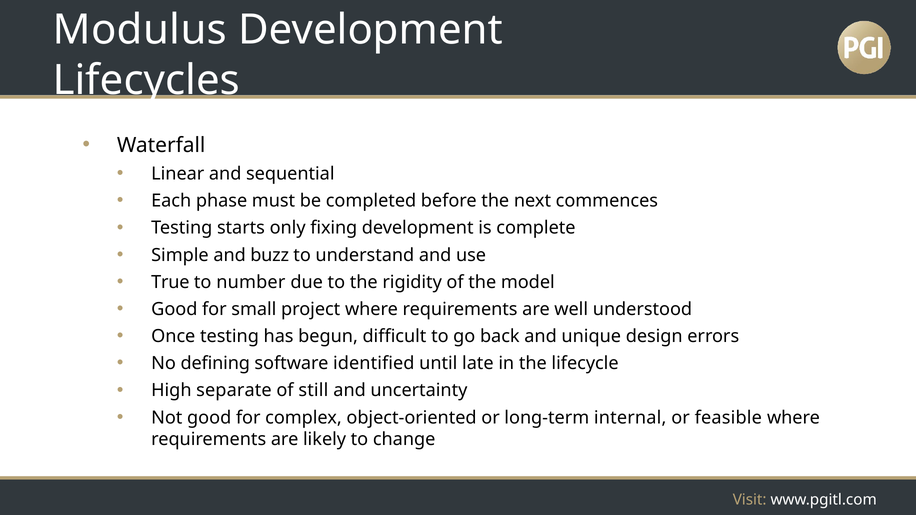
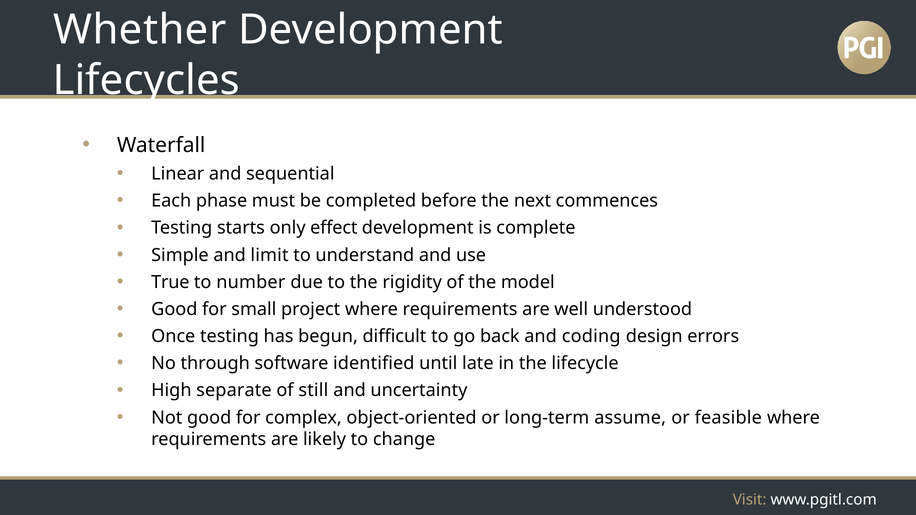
Modulus: Modulus -> Whether
fixing: fixing -> effect
buzz: buzz -> limit
unique: unique -> coding
defining: defining -> through
internal: internal -> assume
